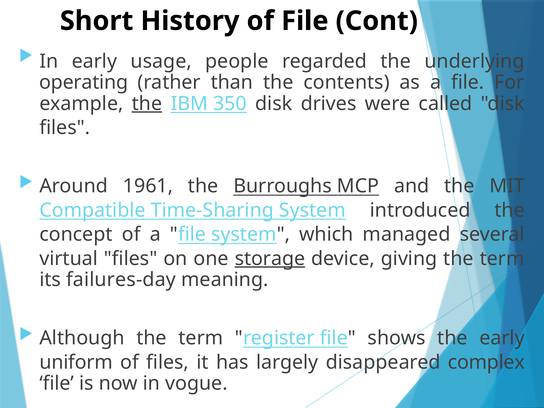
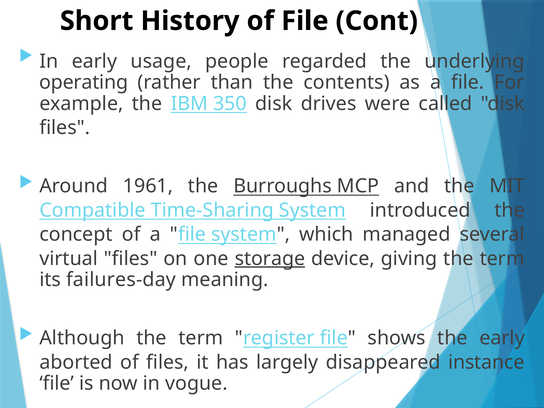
the at (147, 104) underline: present -> none
uniform: uniform -> aborted
complex: complex -> instance
